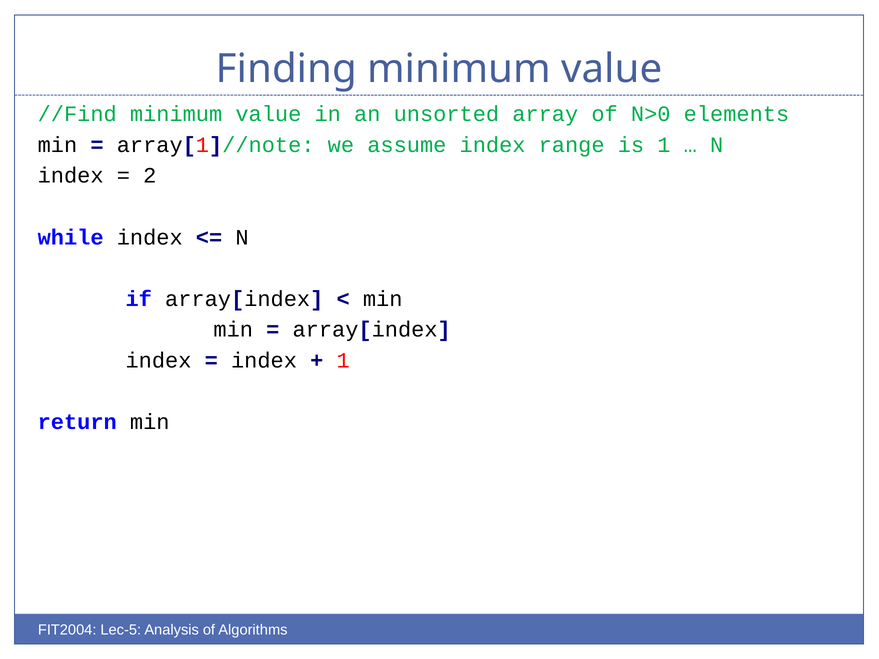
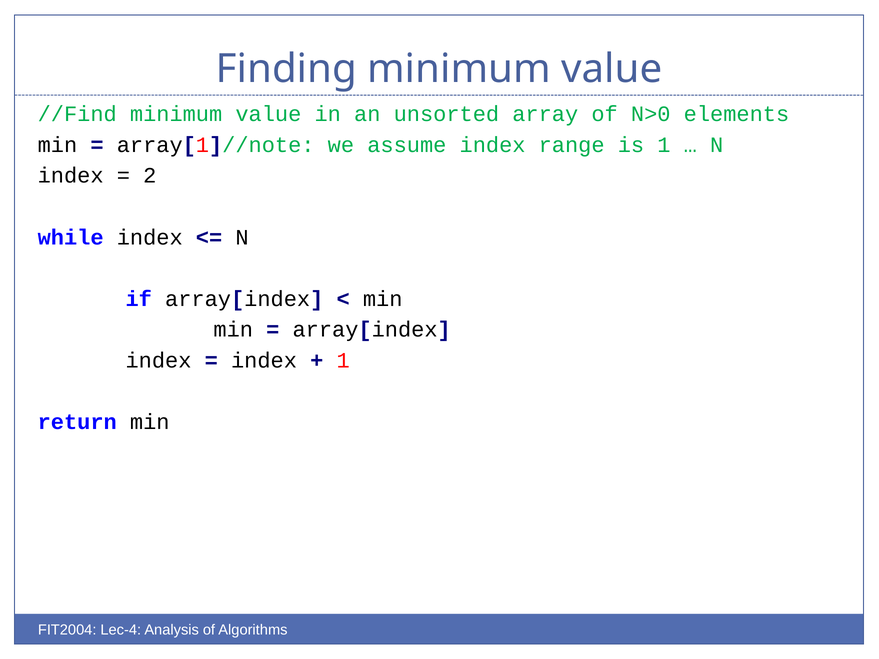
Lec-5: Lec-5 -> Lec-4
